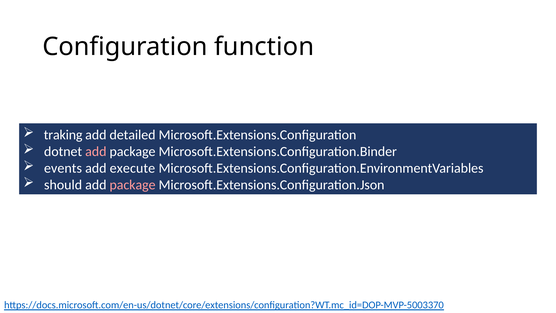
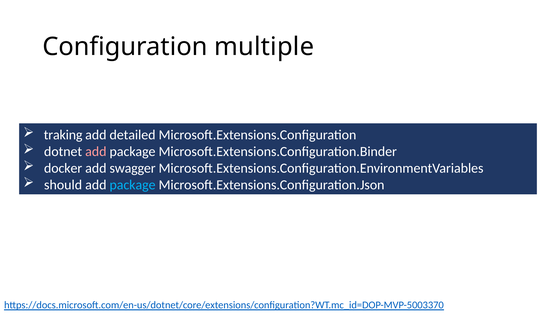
function: function -> multiple
events: events -> docker
execute: execute -> swagger
package at (133, 185) colour: pink -> light blue
